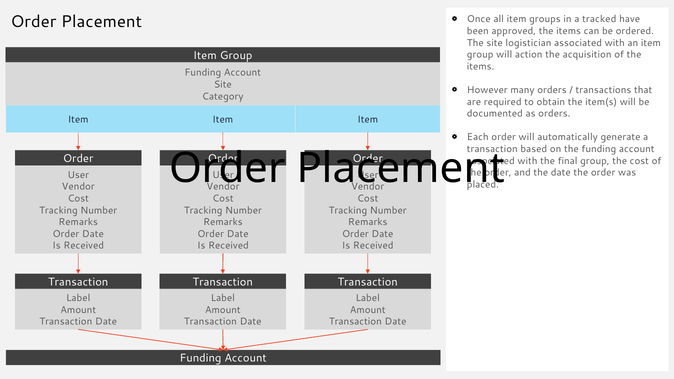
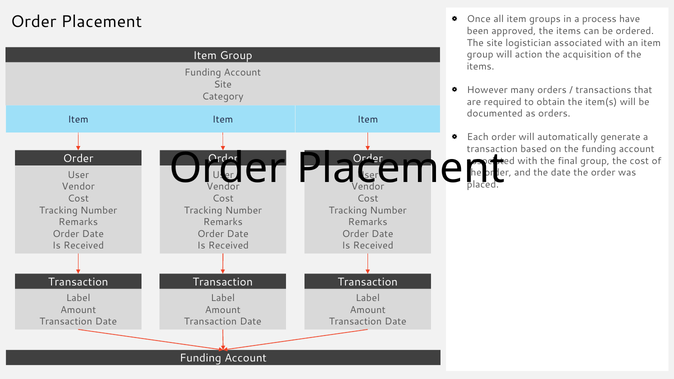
tracked: tracked -> process
